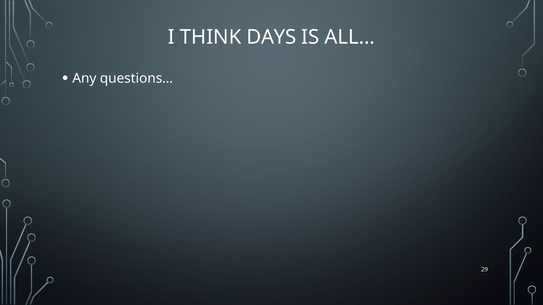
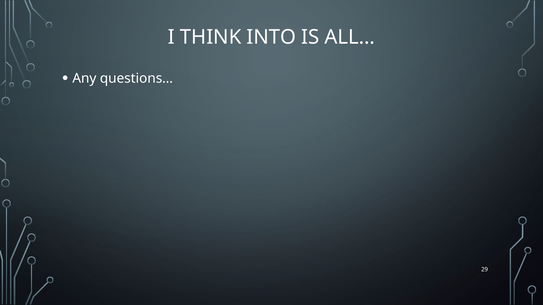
DAYS: DAYS -> INTO
